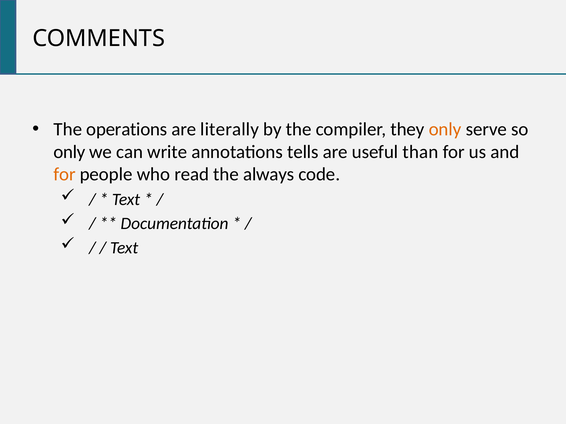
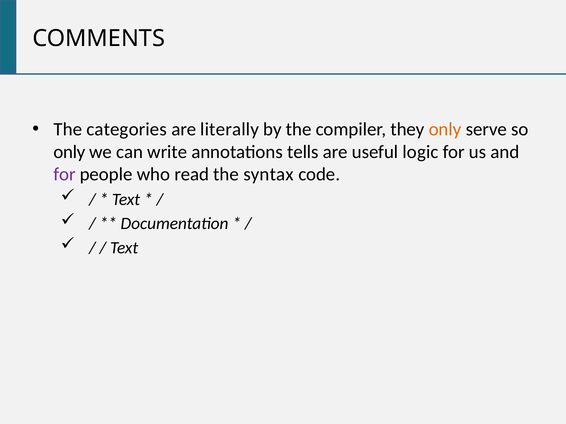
operations: operations -> categories
than: than -> logic
for at (65, 175) colour: orange -> purple
always: always -> syntax
